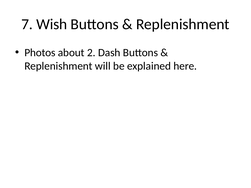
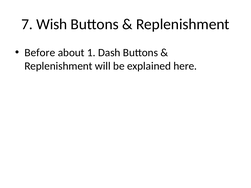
Photos: Photos -> Before
2: 2 -> 1
